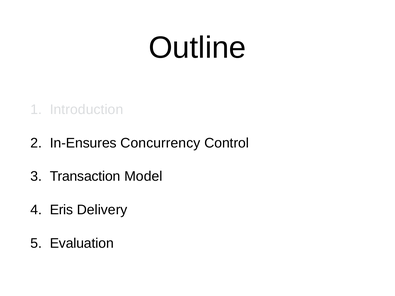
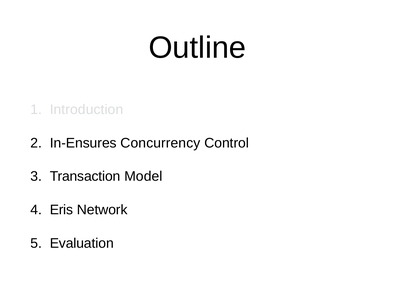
Delivery: Delivery -> Network
